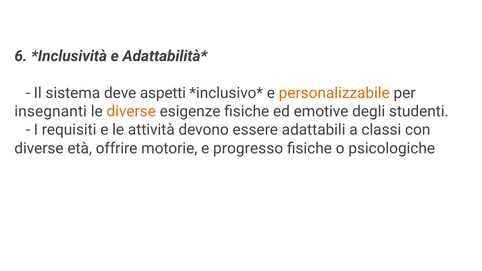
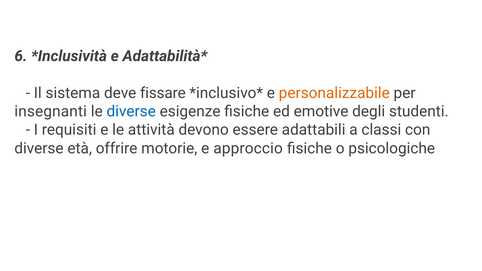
aspetti: aspetti -> fissare
diverse at (131, 111) colour: orange -> blue
progresso: progresso -> approccio
